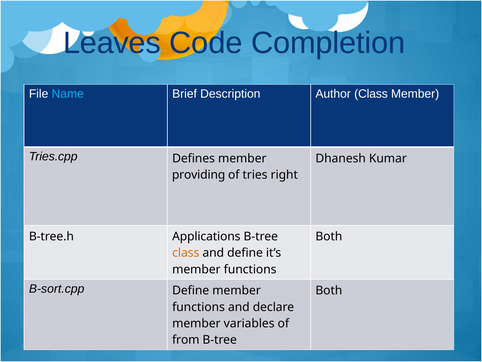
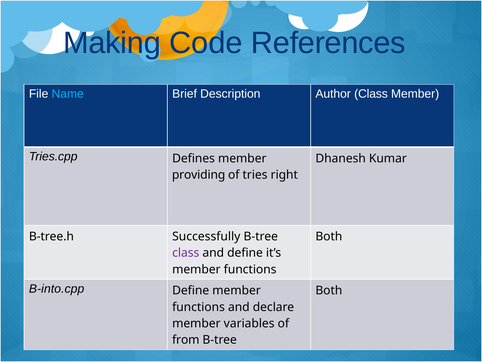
Leaves: Leaves -> Making
Completion: Completion -> References
Applications: Applications -> Successfully
class at (186, 253) colour: orange -> purple
B-sort.cpp: B-sort.cpp -> B-into.cpp
